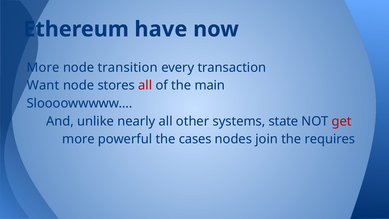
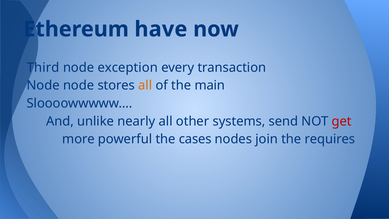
More at (43, 67): More -> Third
transition: transition -> exception
Want at (43, 85): Want -> Node
all at (145, 85) colour: red -> orange
state: state -> send
